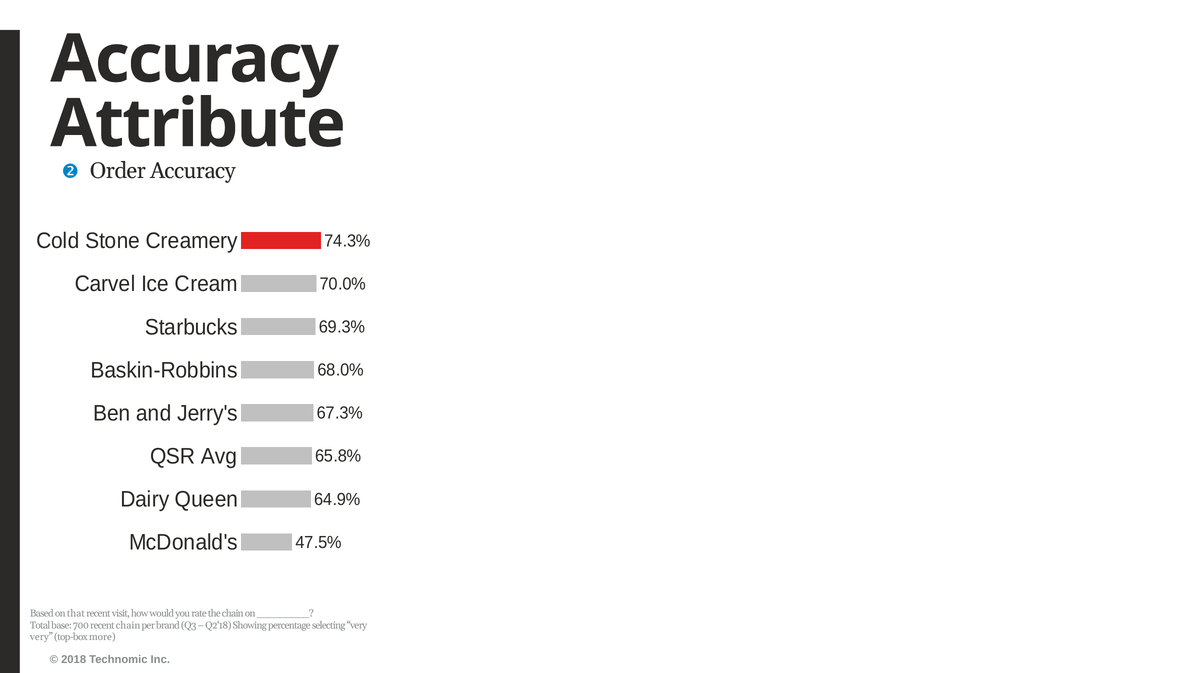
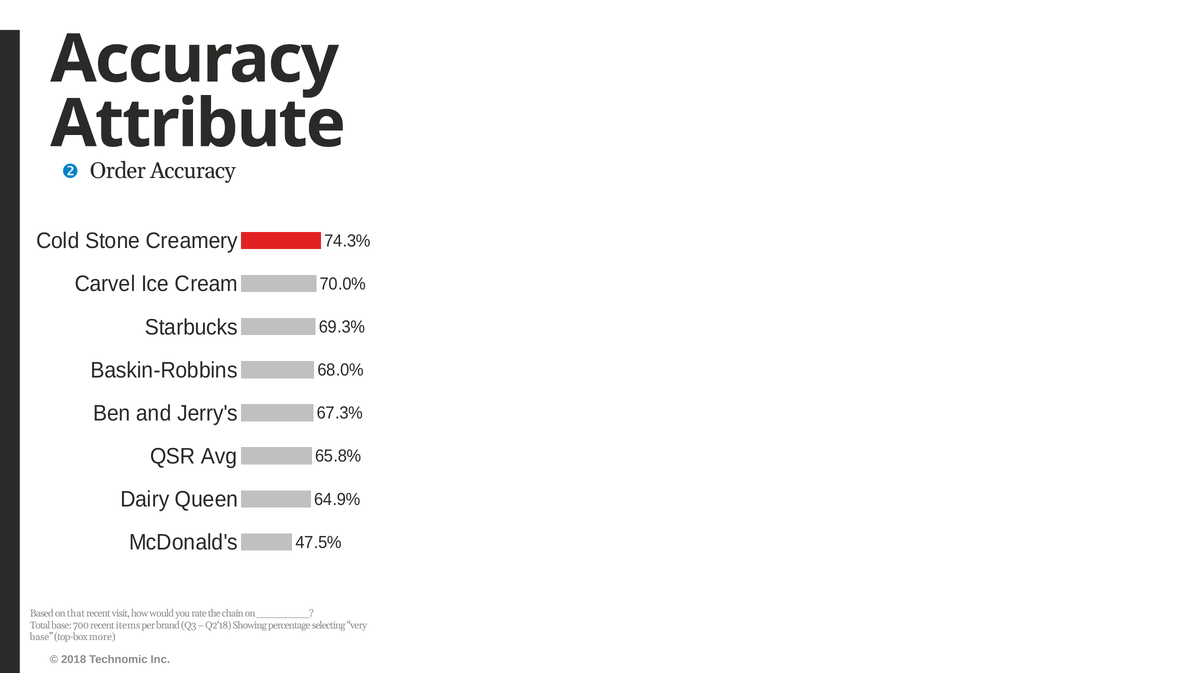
recent chain: chain -> items
very at (41, 637): very -> base
